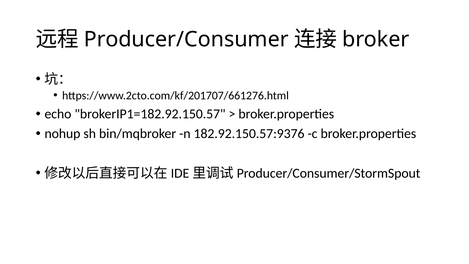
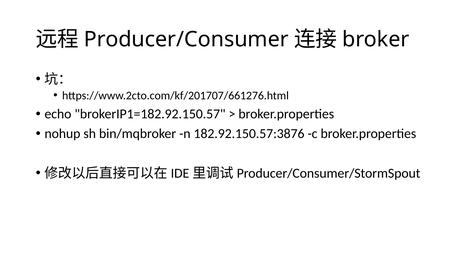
182.92.150.57:9376: 182.92.150.57:9376 -> 182.92.150.57:3876
